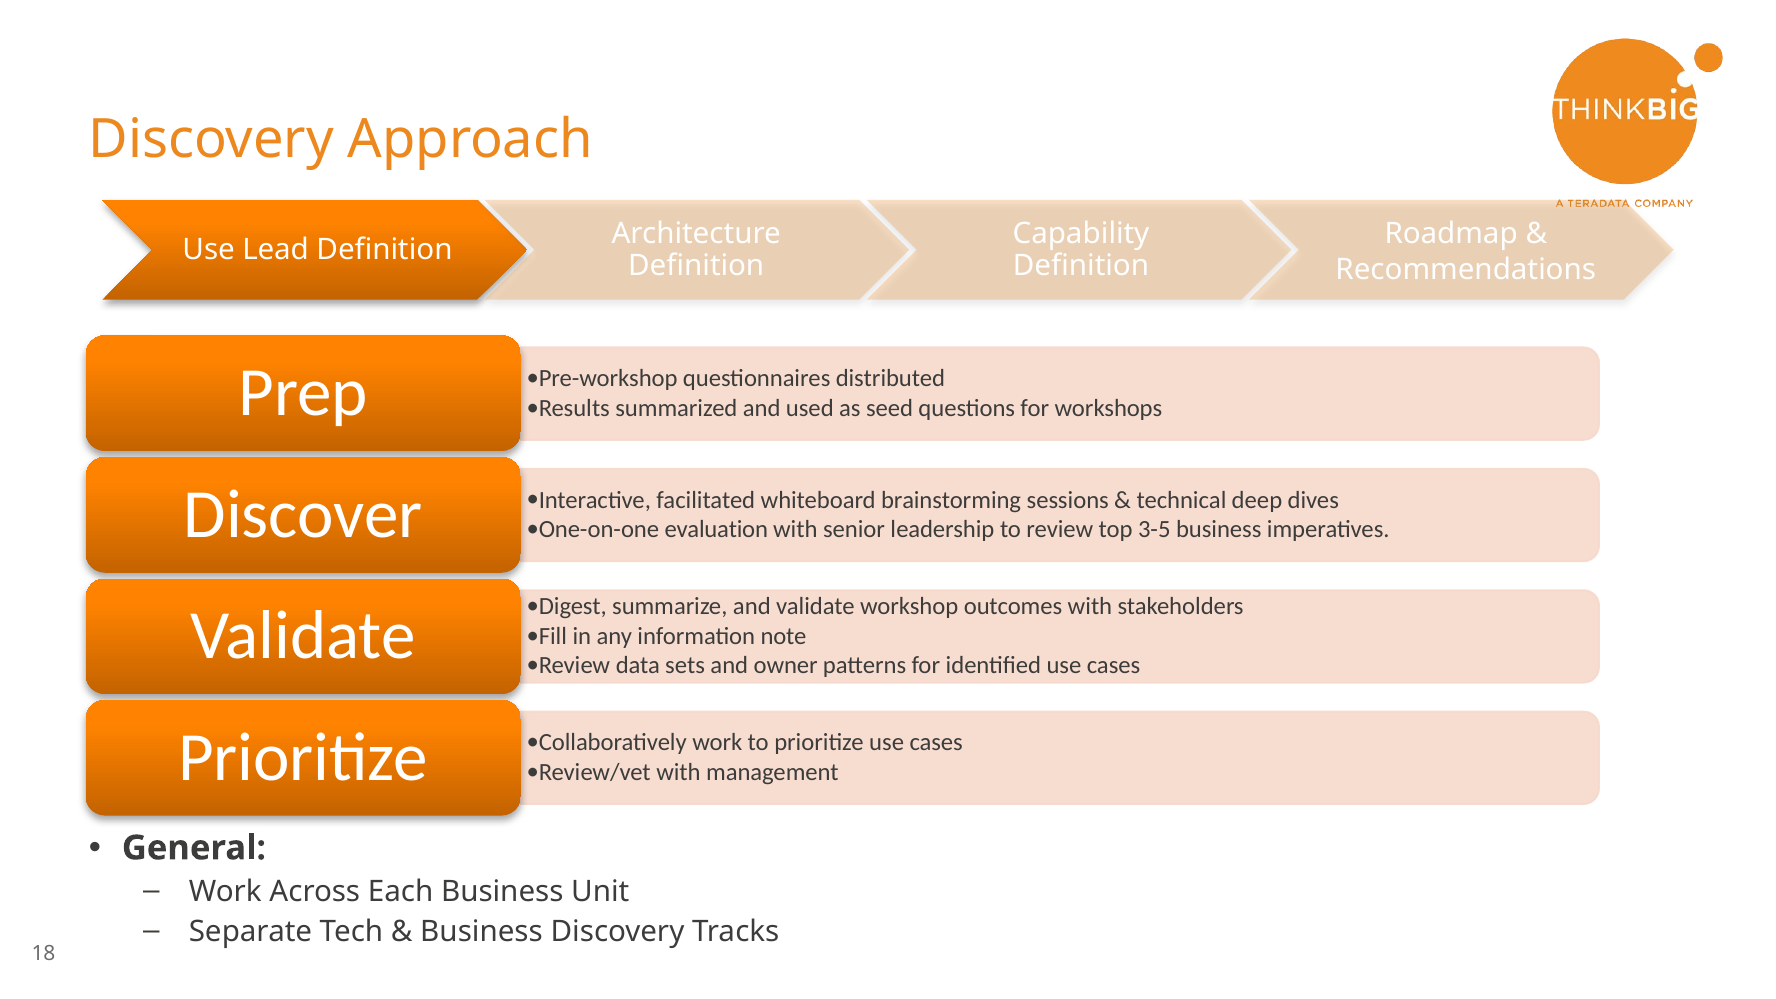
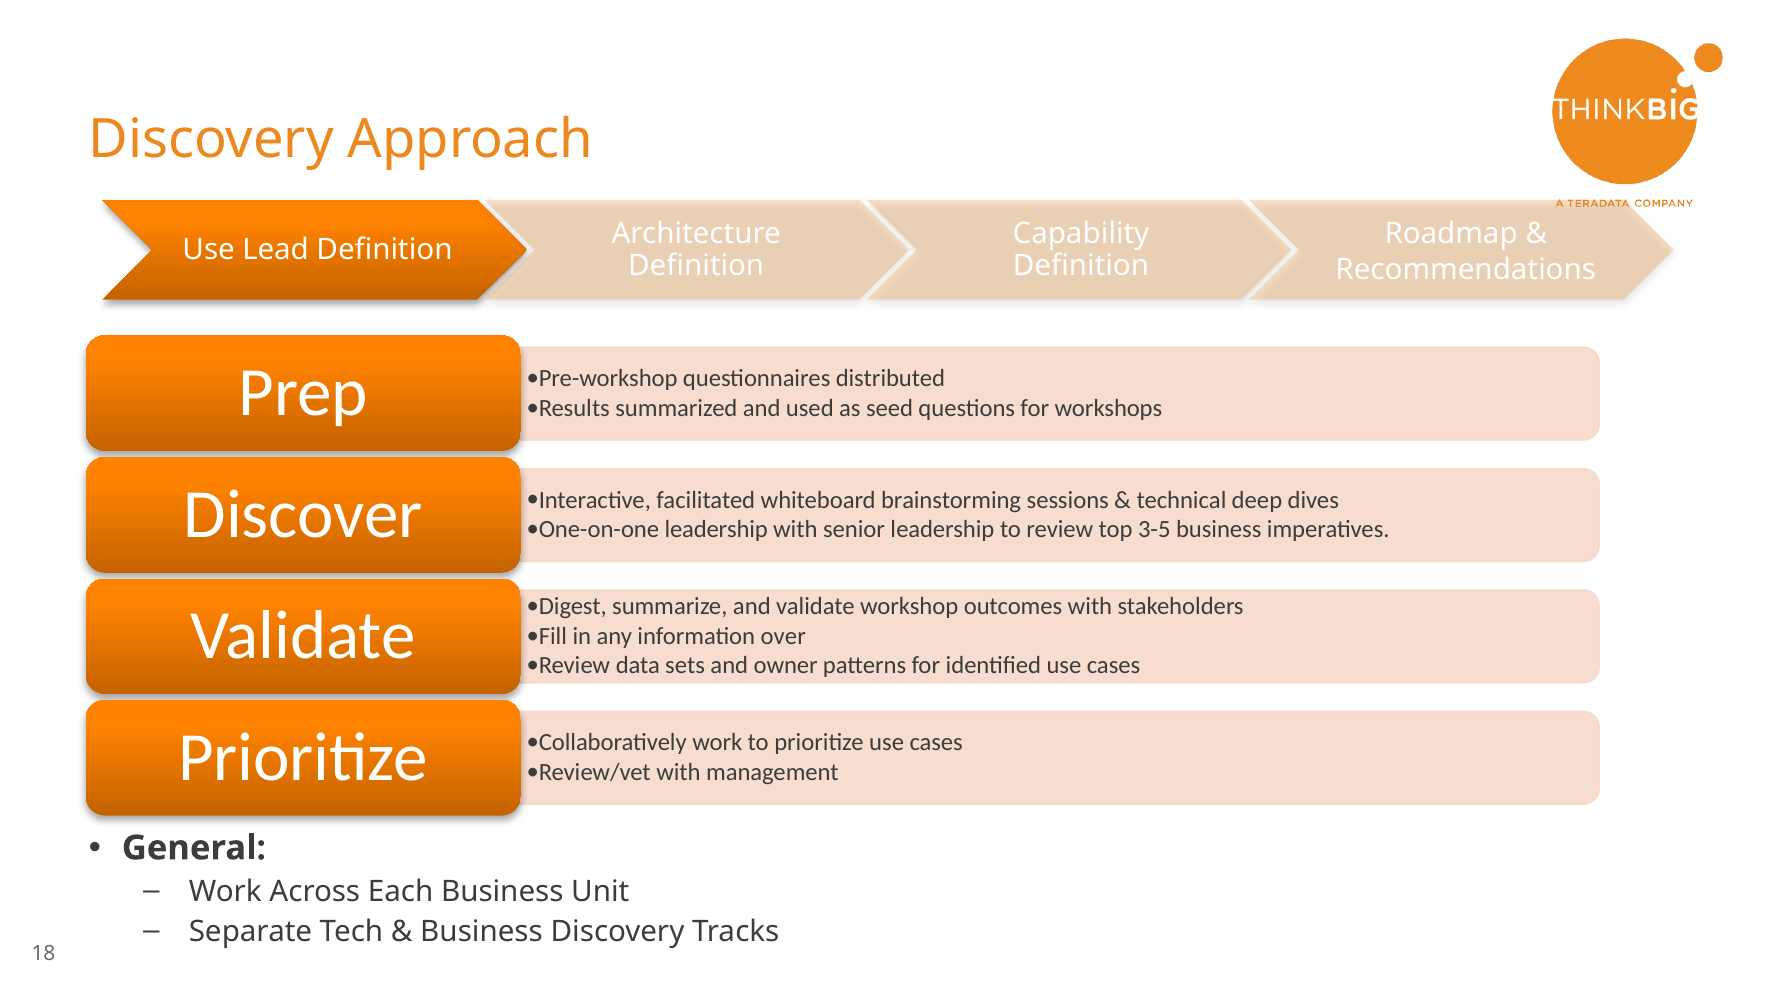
One-on-one evaluation: evaluation -> leadership
note: note -> over
